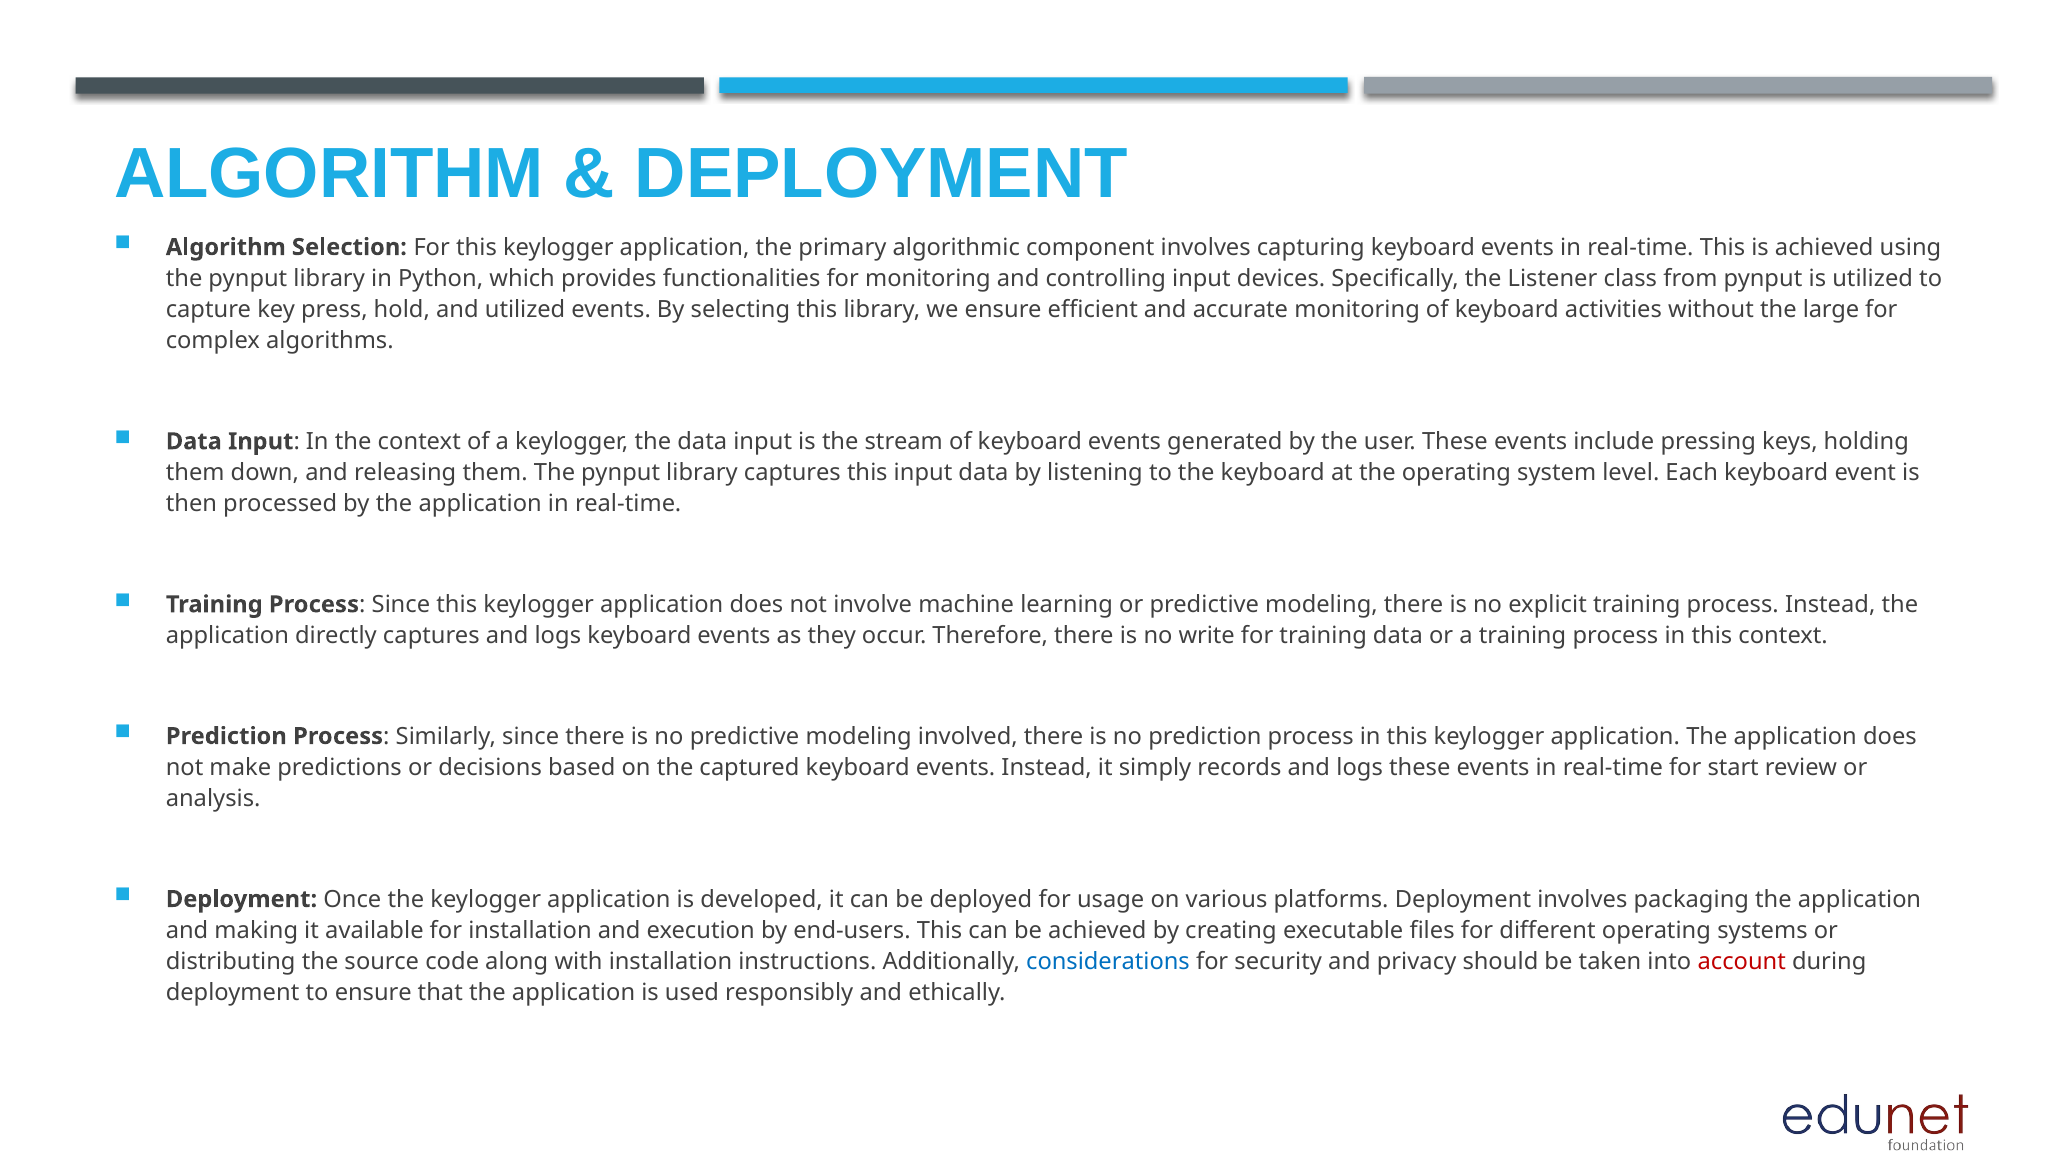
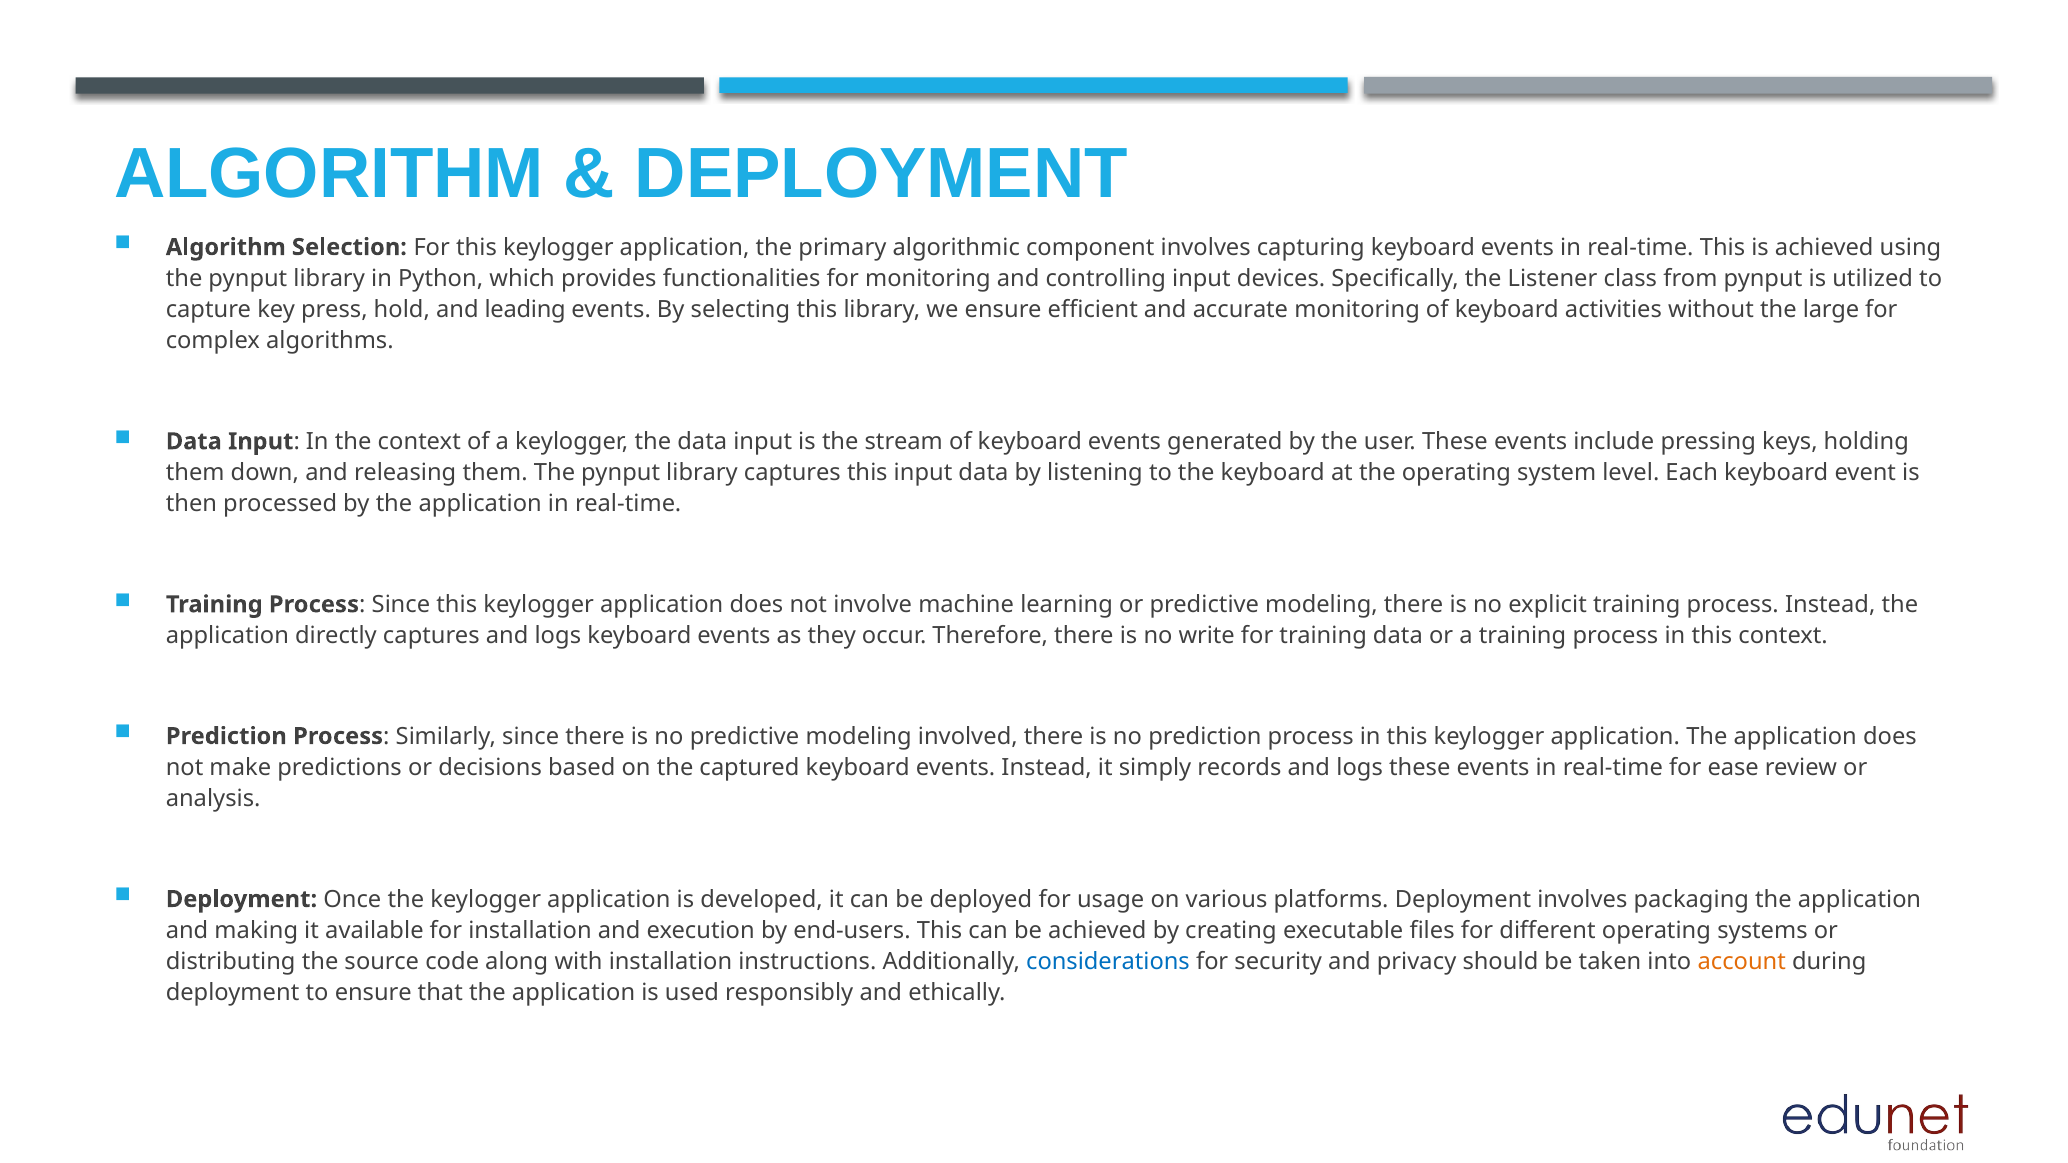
and utilized: utilized -> leading
start: start -> ease
account colour: red -> orange
